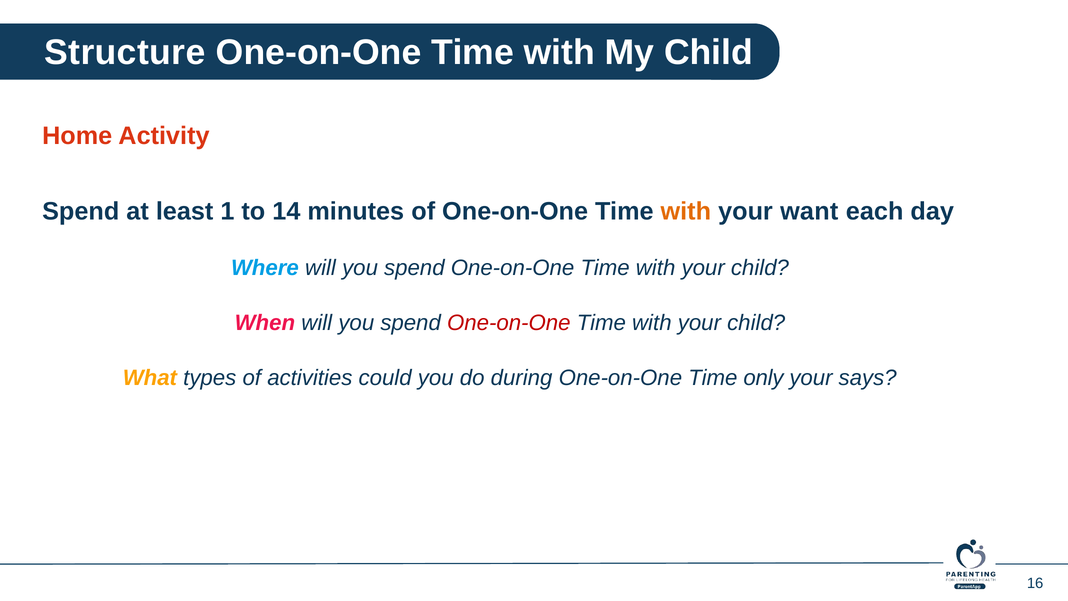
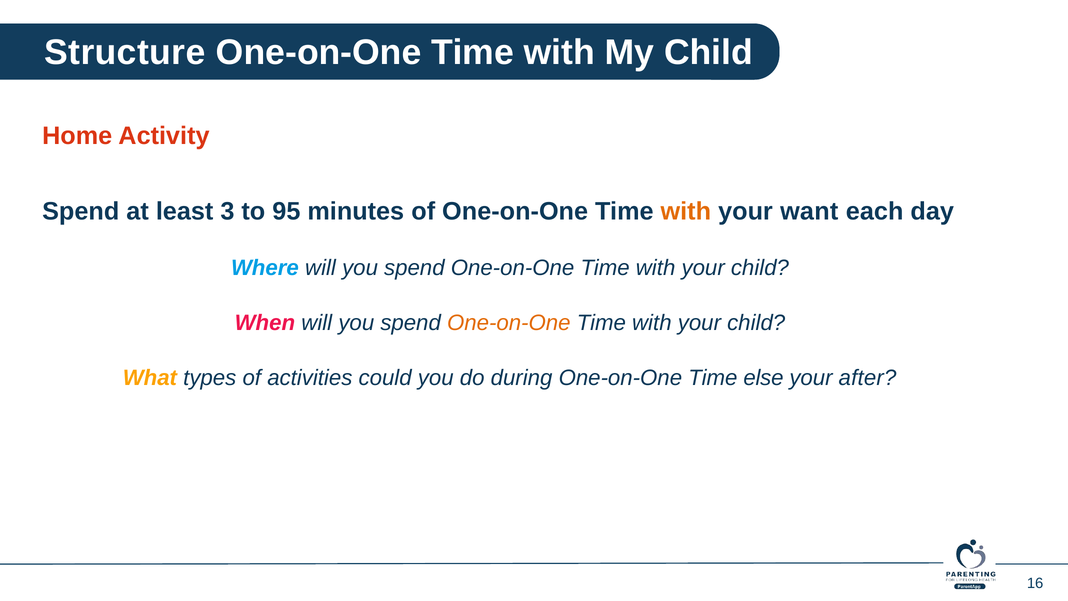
1: 1 -> 3
14: 14 -> 95
One-on-One at (509, 323) colour: red -> orange
only: only -> else
says: says -> after
